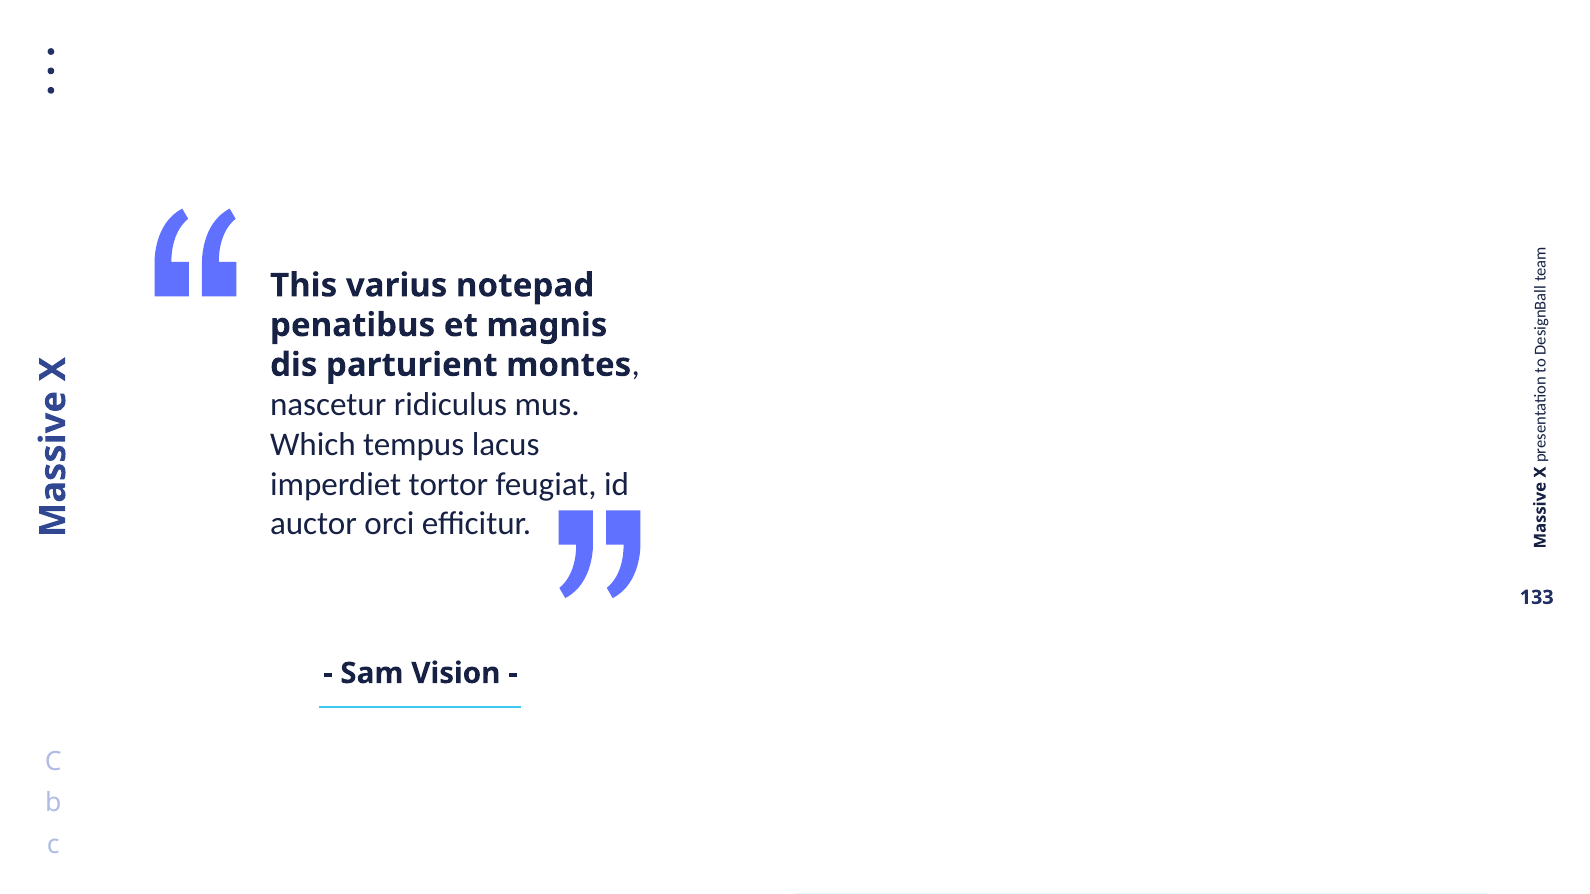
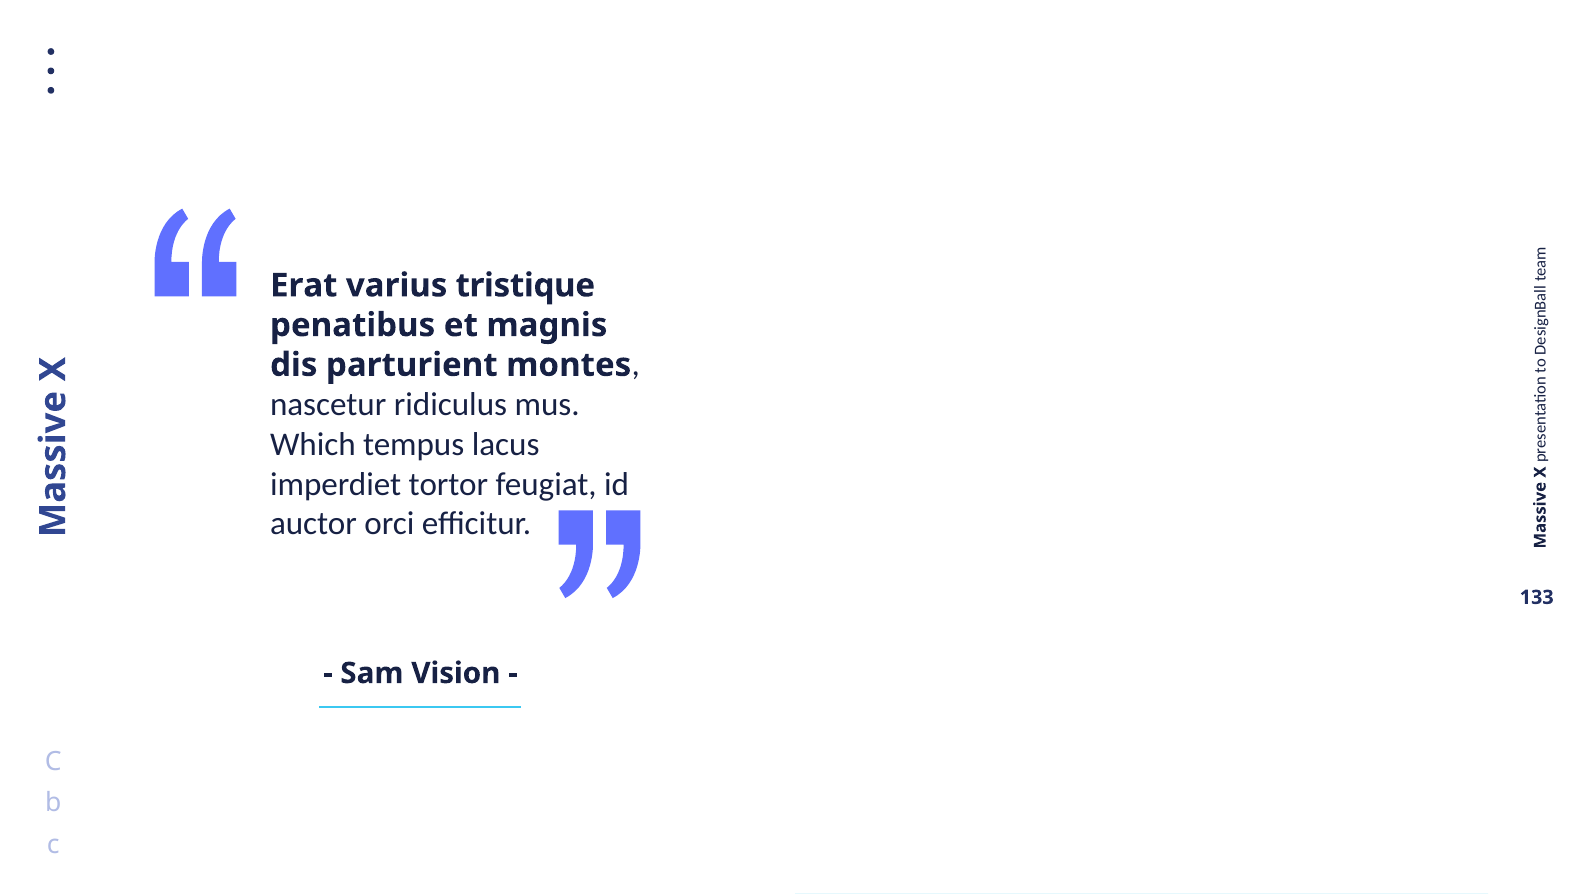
This: This -> Erat
notepad: notepad -> tristique
